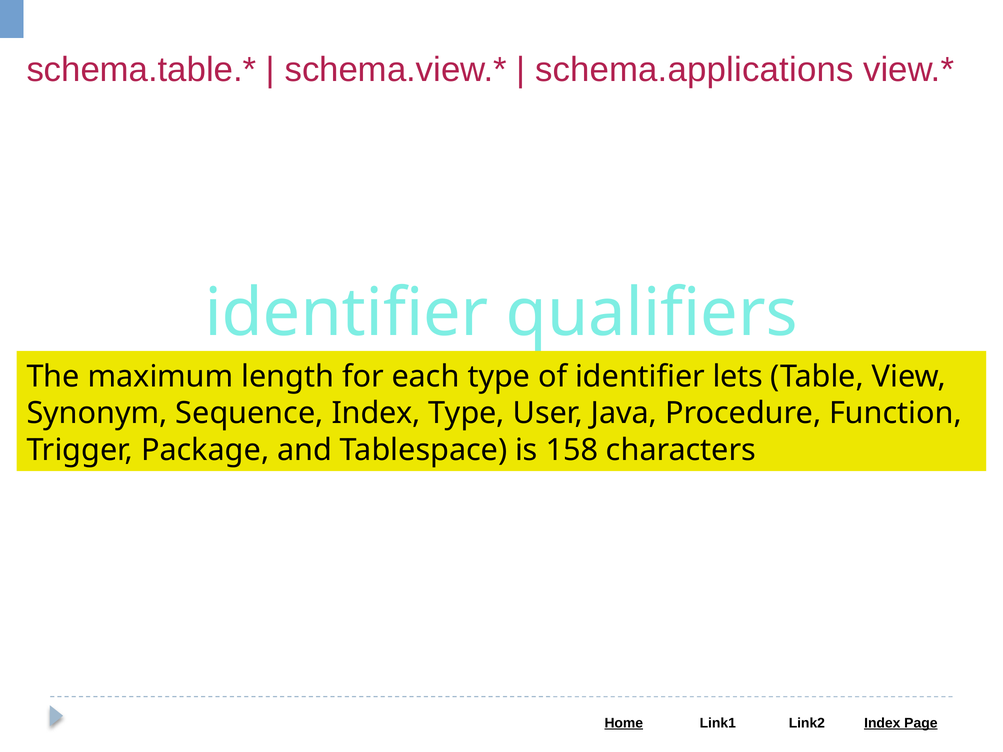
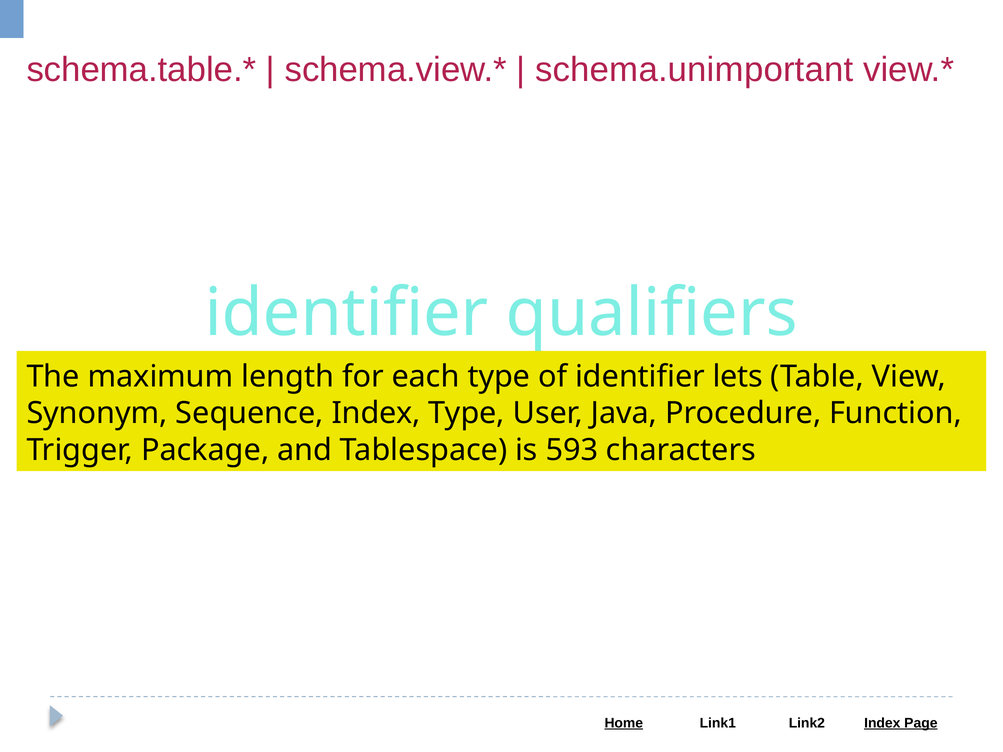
schema.applications: schema.applications -> schema.unimportant
158: 158 -> 593
